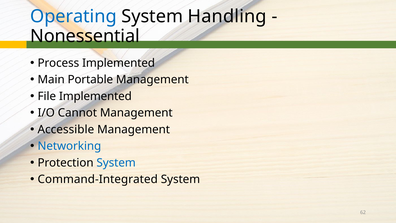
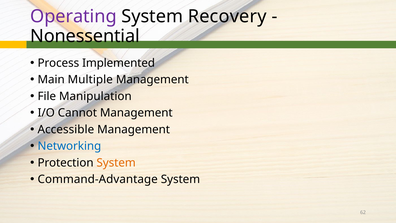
Operating colour: blue -> purple
Handling: Handling -> Recovery
Portable: Portable -> Multiple
File Implemented: Implemented -> Manipulation
System at (116, 163) colour: blue -> orange
Command-Integrated: Command-Integrated -> Command-Advantage
